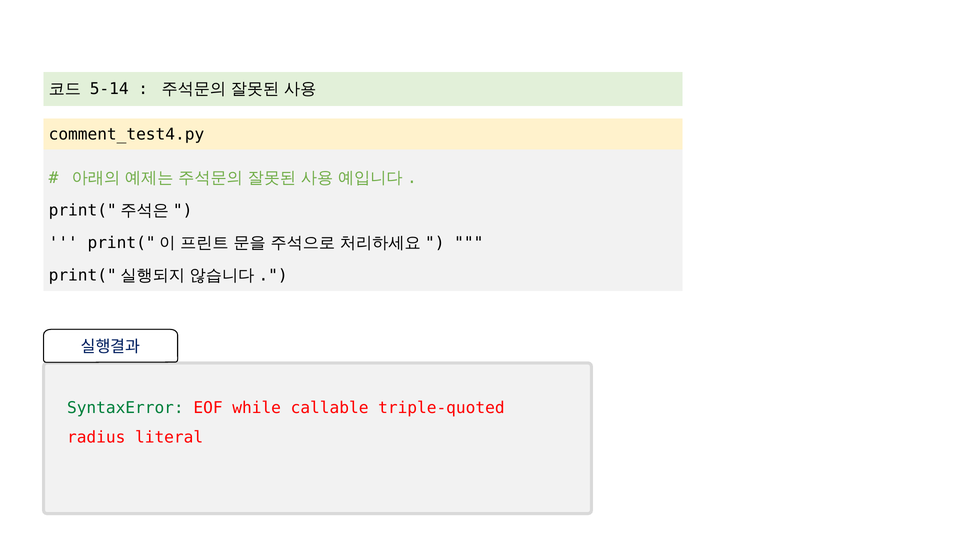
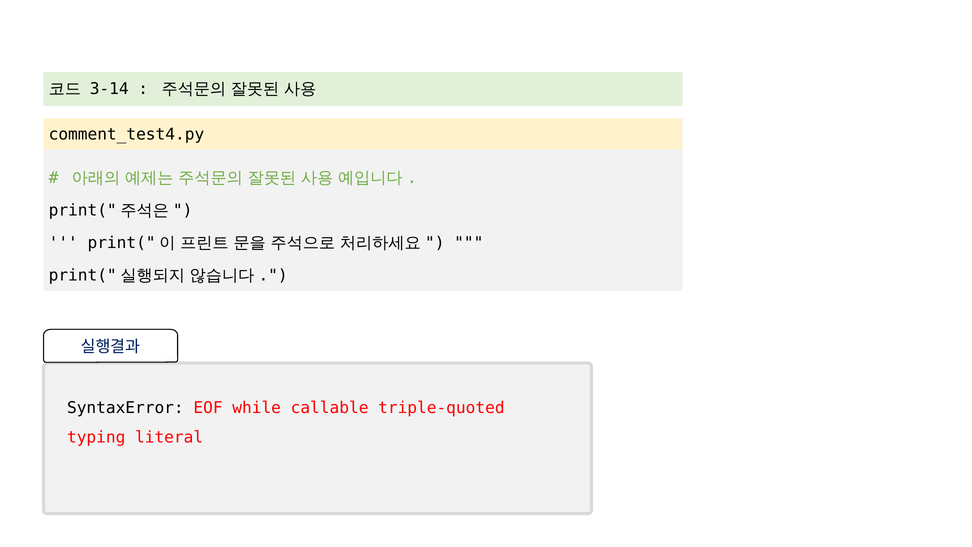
5-14: 5-14 -> 3-14
SyntaxError colour: green -> black
radius: radius -> typing
